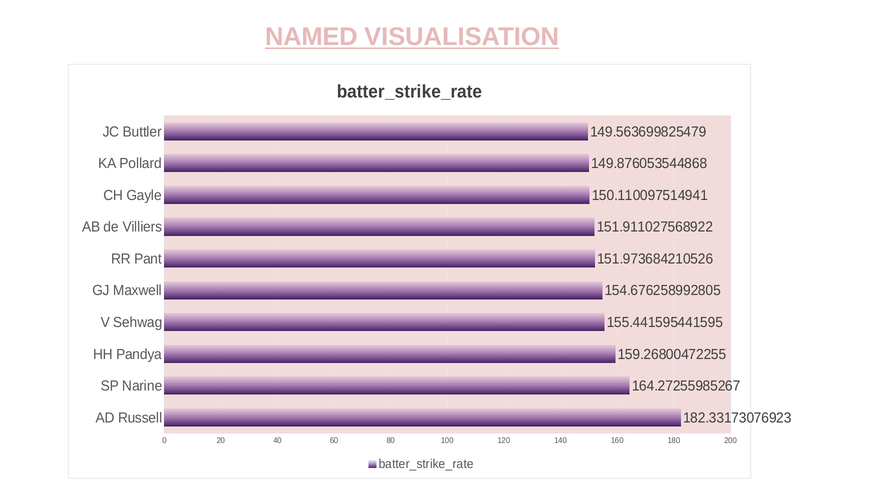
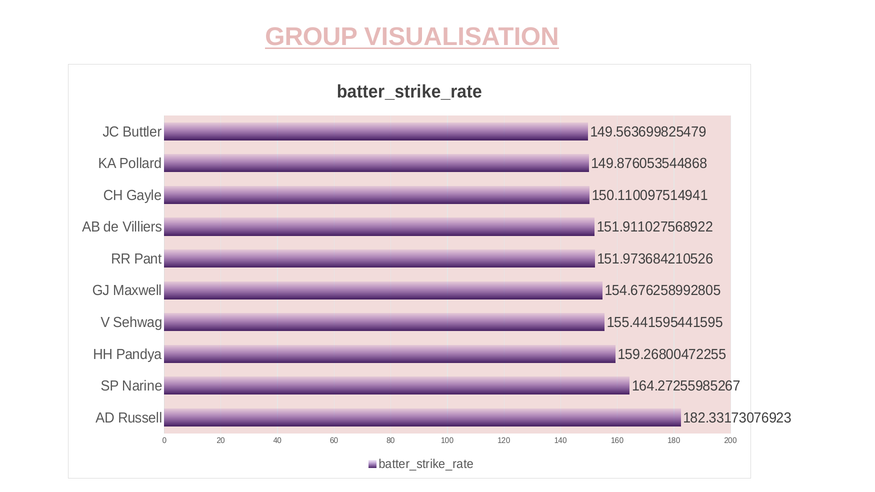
NAMED: NAMED -> GROUP
